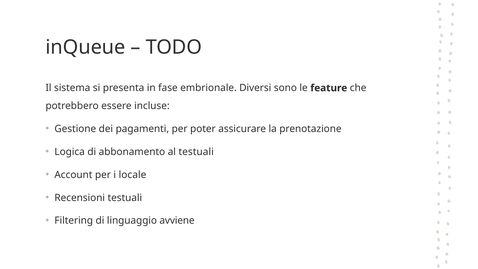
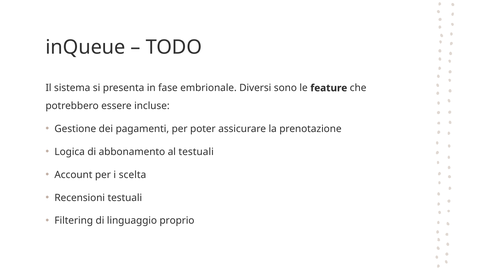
locale: locale -> scelta
avviene: avviene -> proprio
